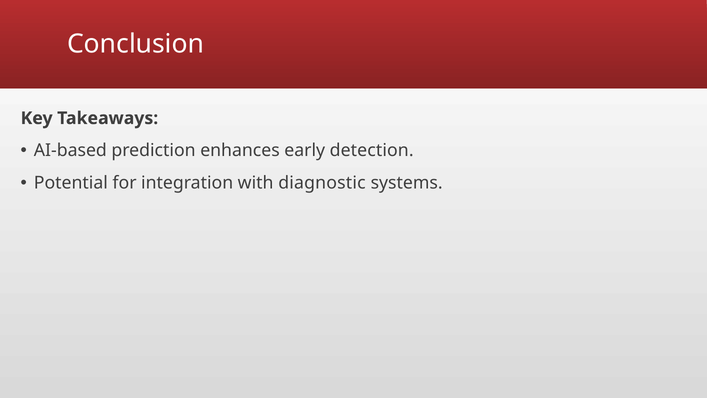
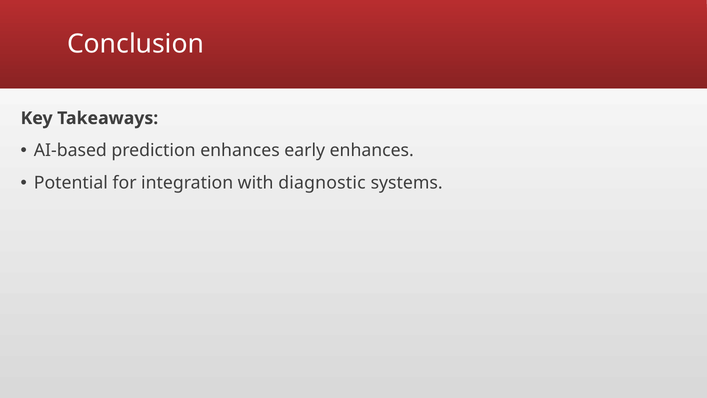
early detection: detection -> enhances
